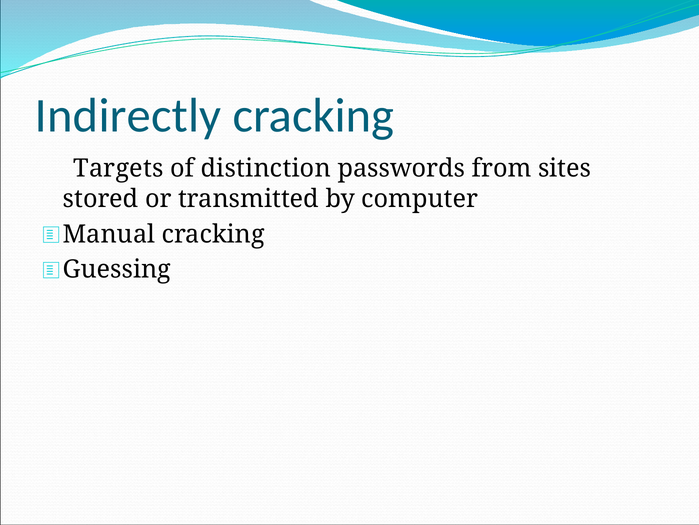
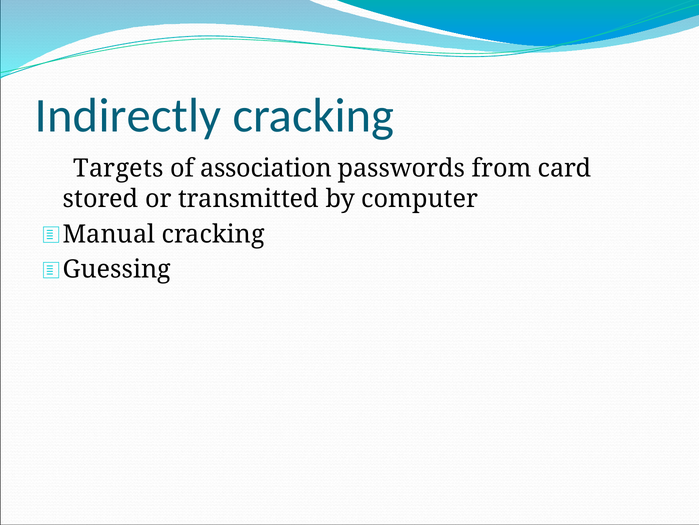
distinction: distinction -> association
sites: sites -> card
